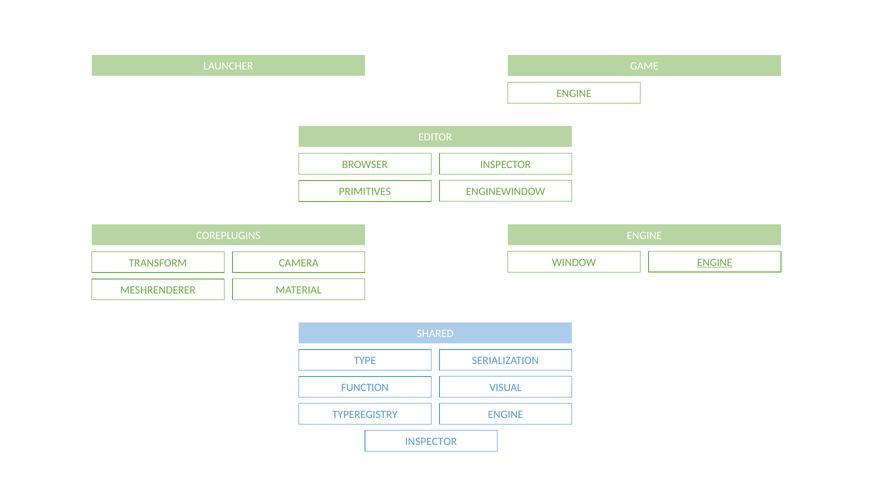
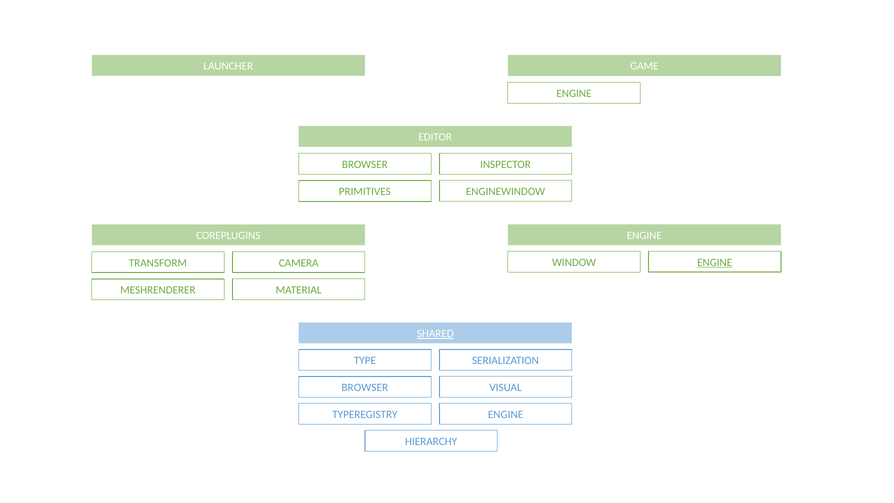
SHARED underline: none -> present
FUNCTION at (365, 388): FUNCTION -> BROWSER
INSPECTOR at (431, 441): INSPECTOR -> HIERARCHY
